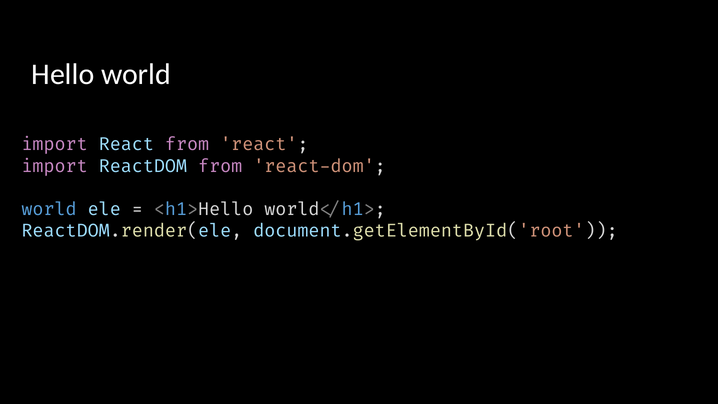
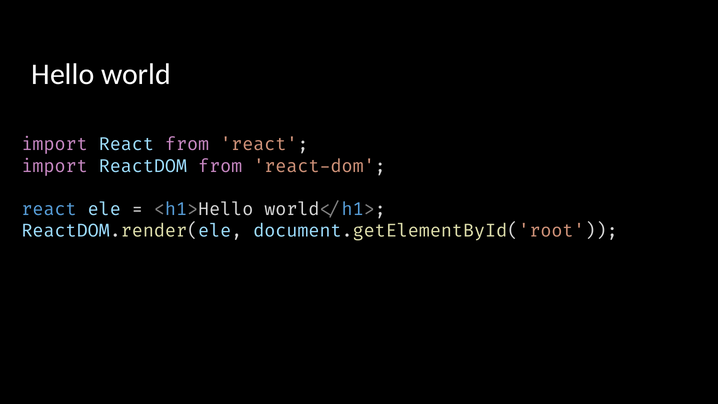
world at (49, 209): world -> react
